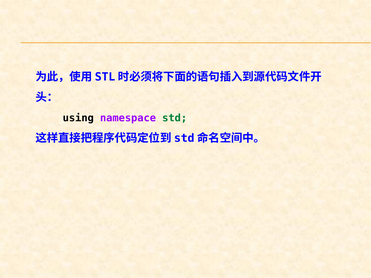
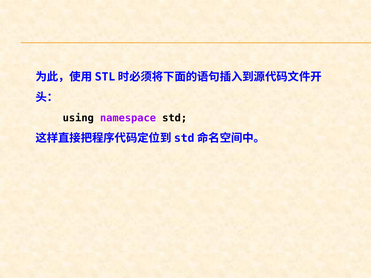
std colour: green -> black
